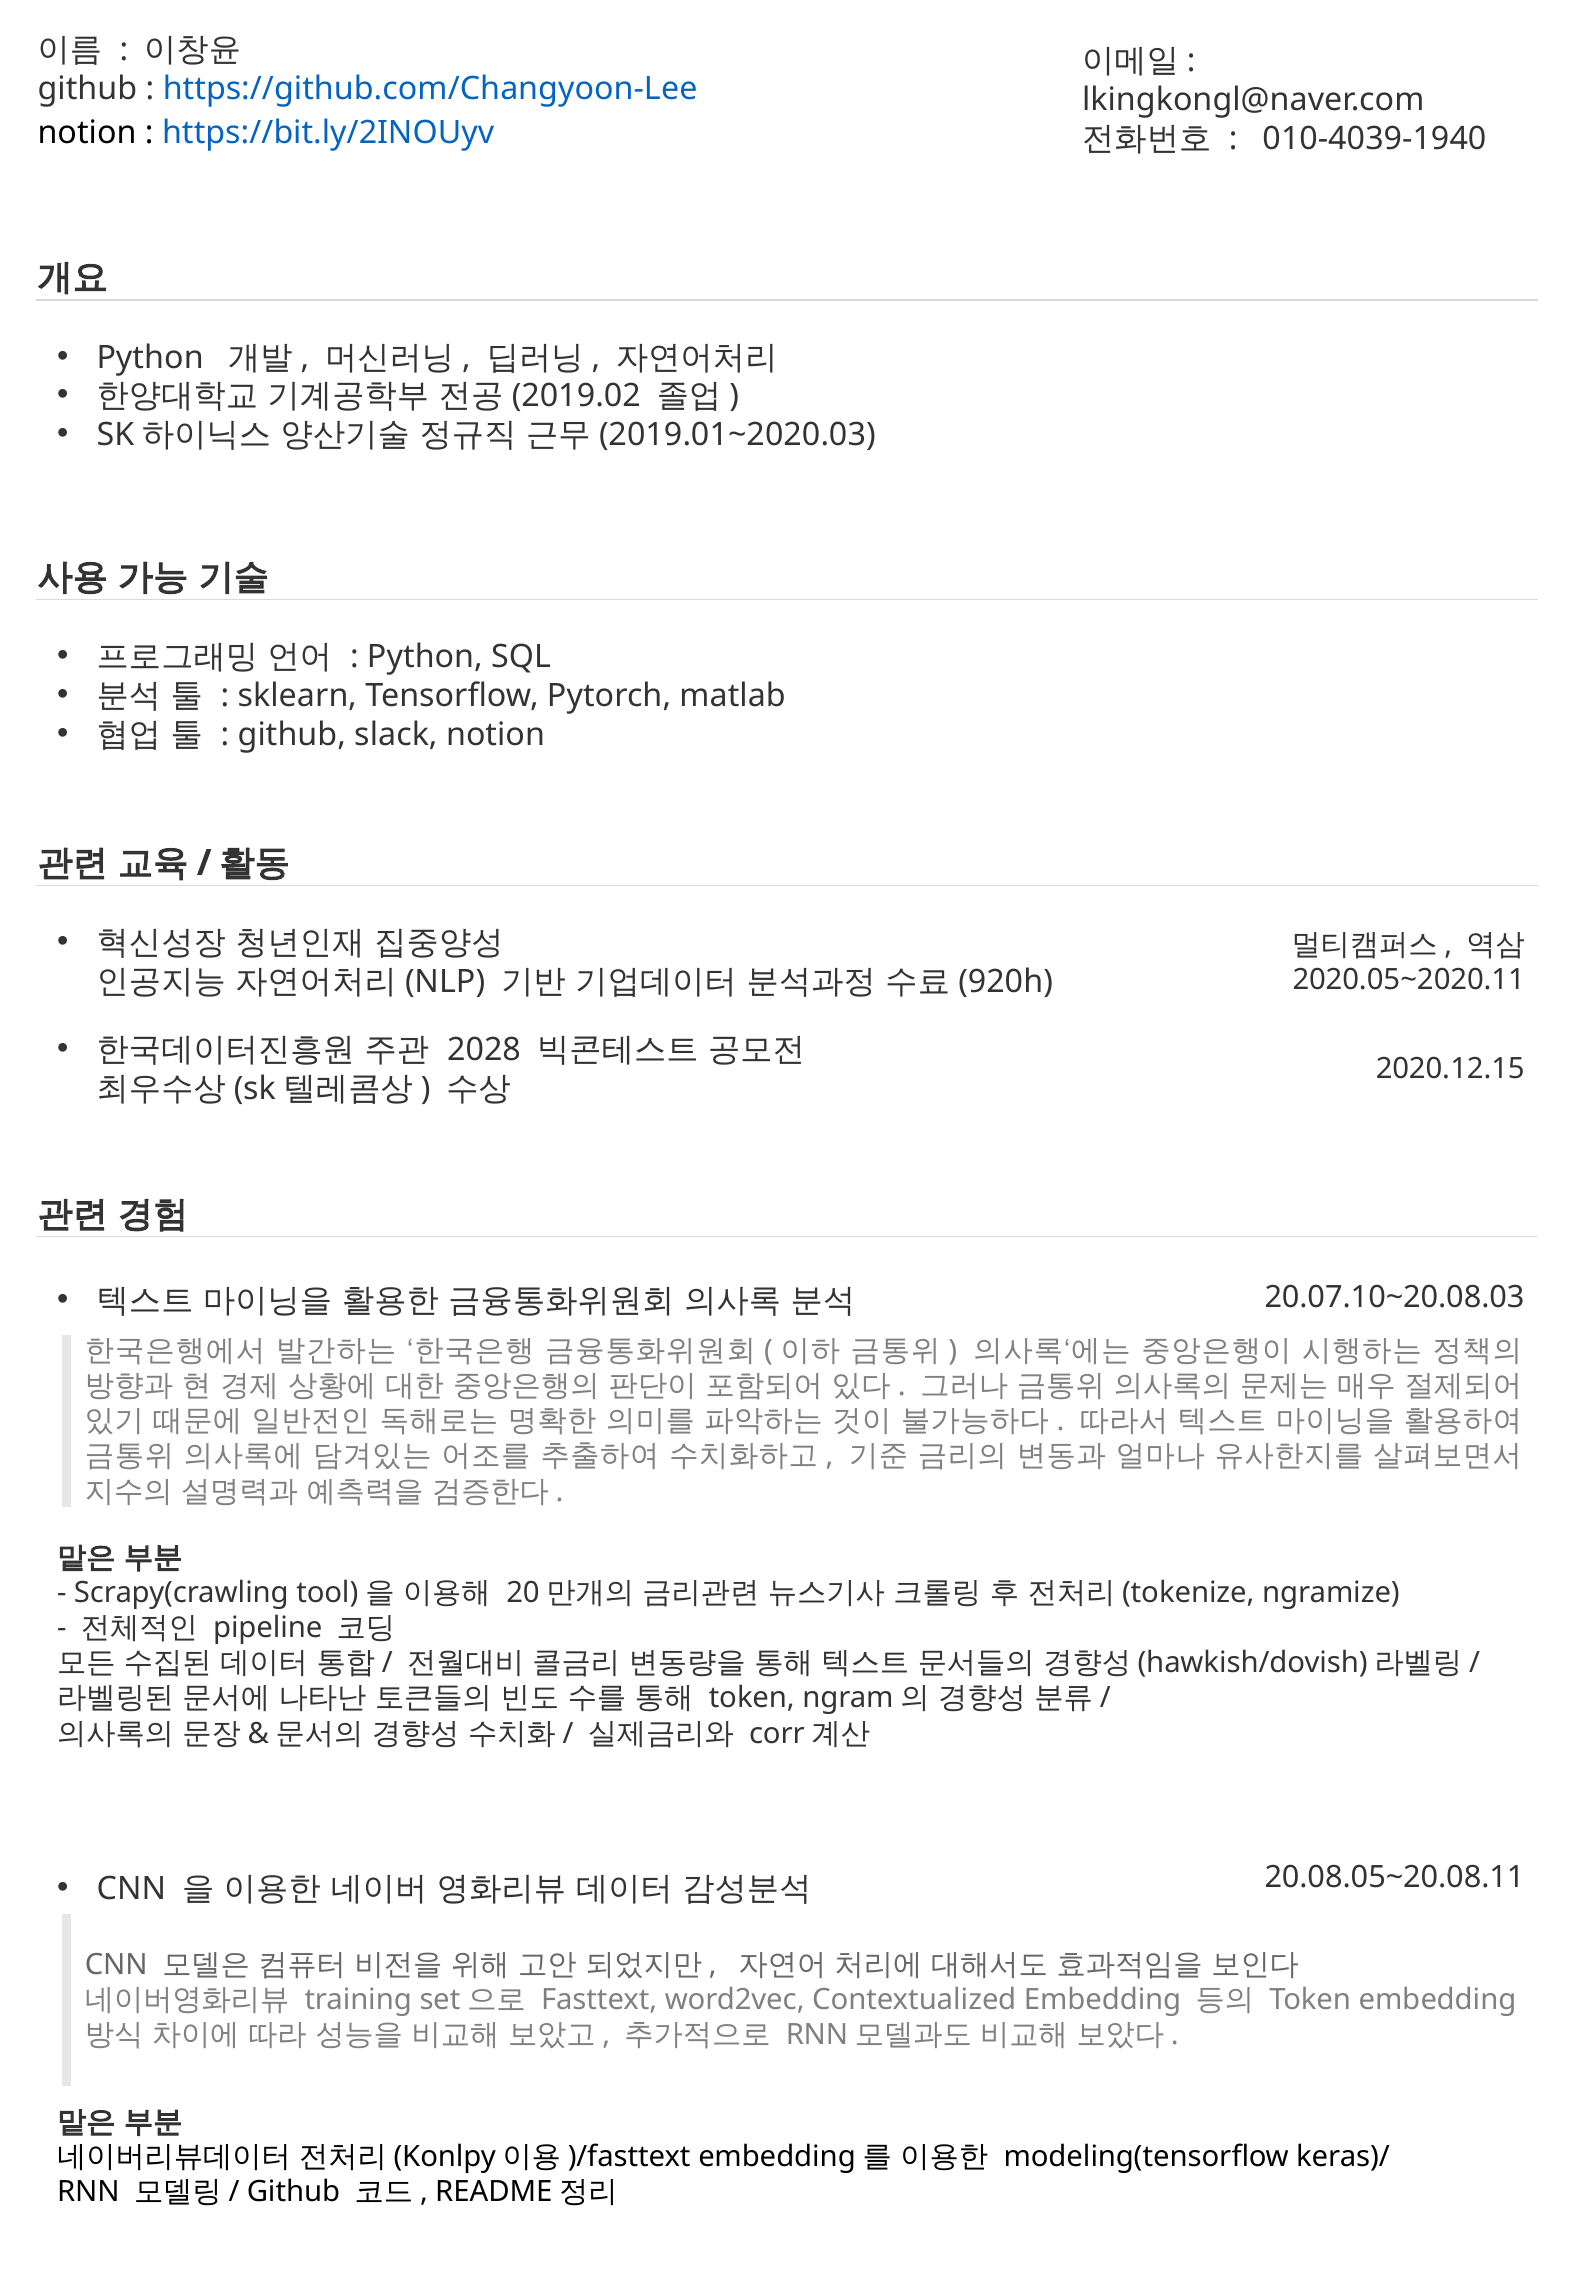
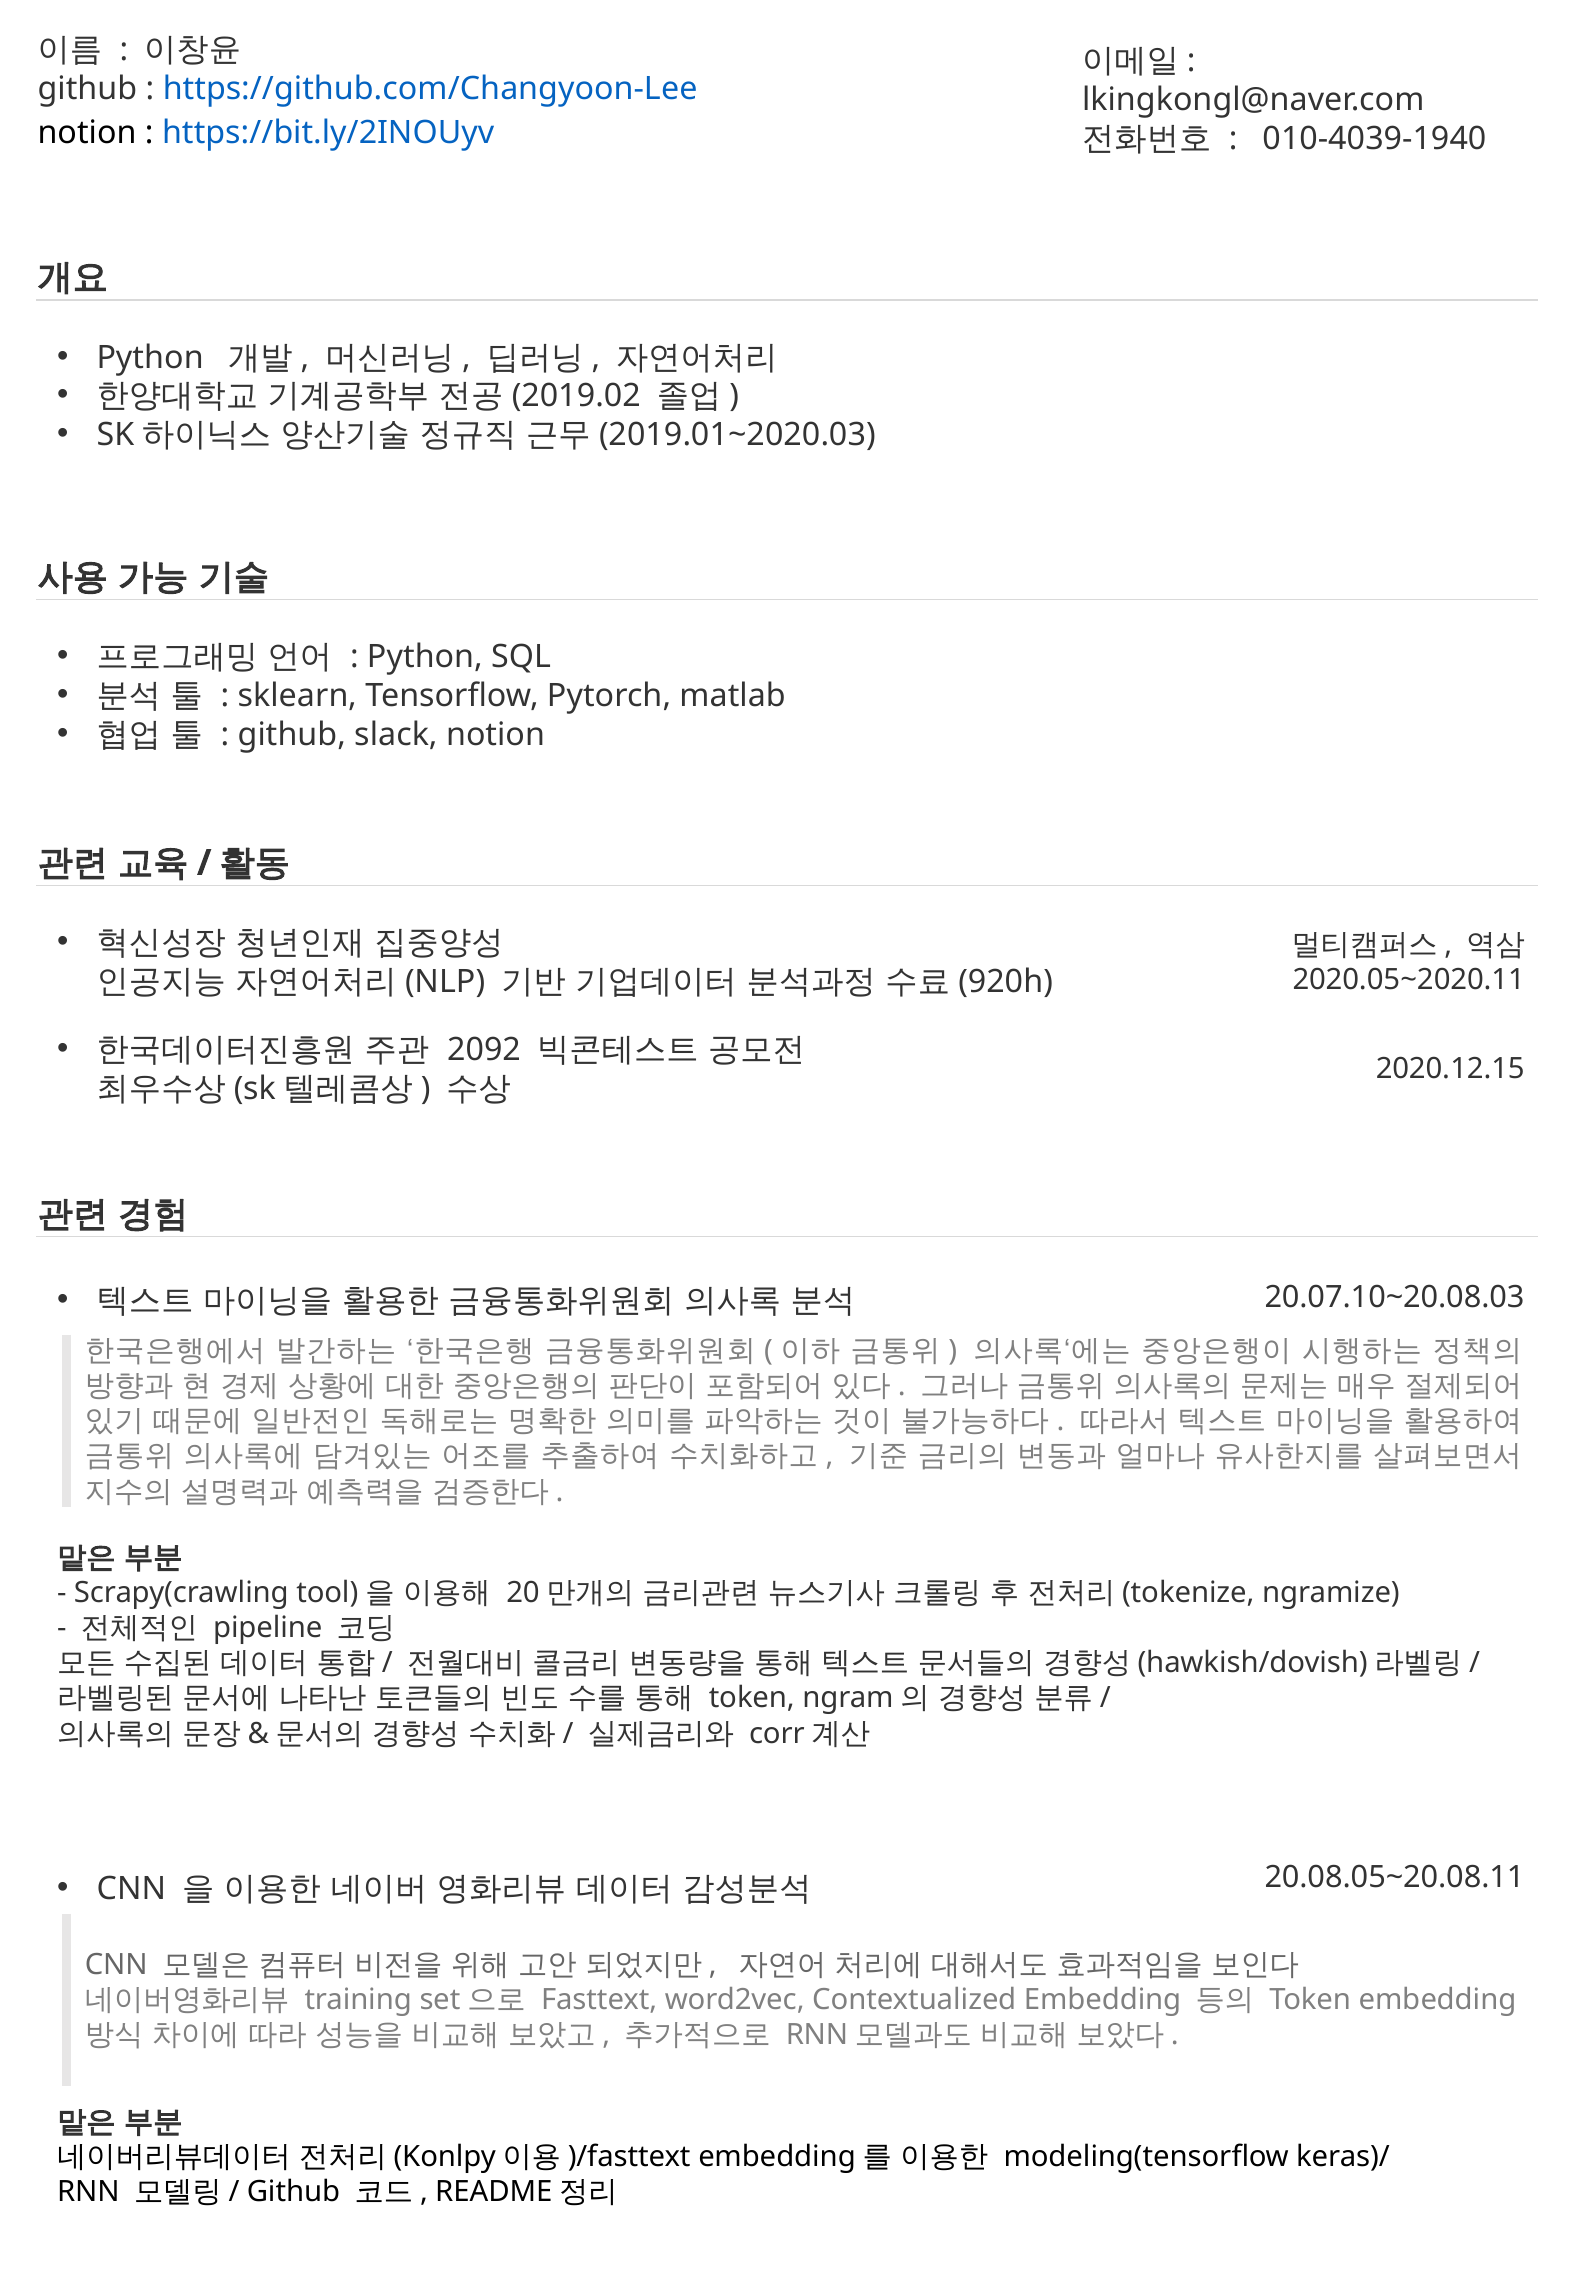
2028: 2028 -> 2092
